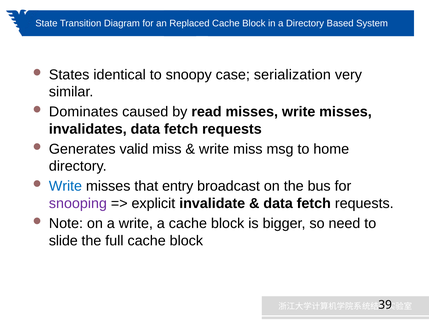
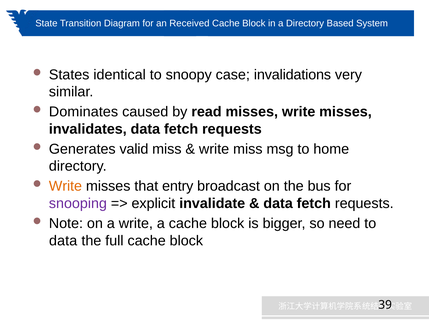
Replaced: Replaced -> Received
serialization: serialization -> invalidations
Write at (65, 186) colour: blue -> orange
slide at (63, 240): slide -> data
